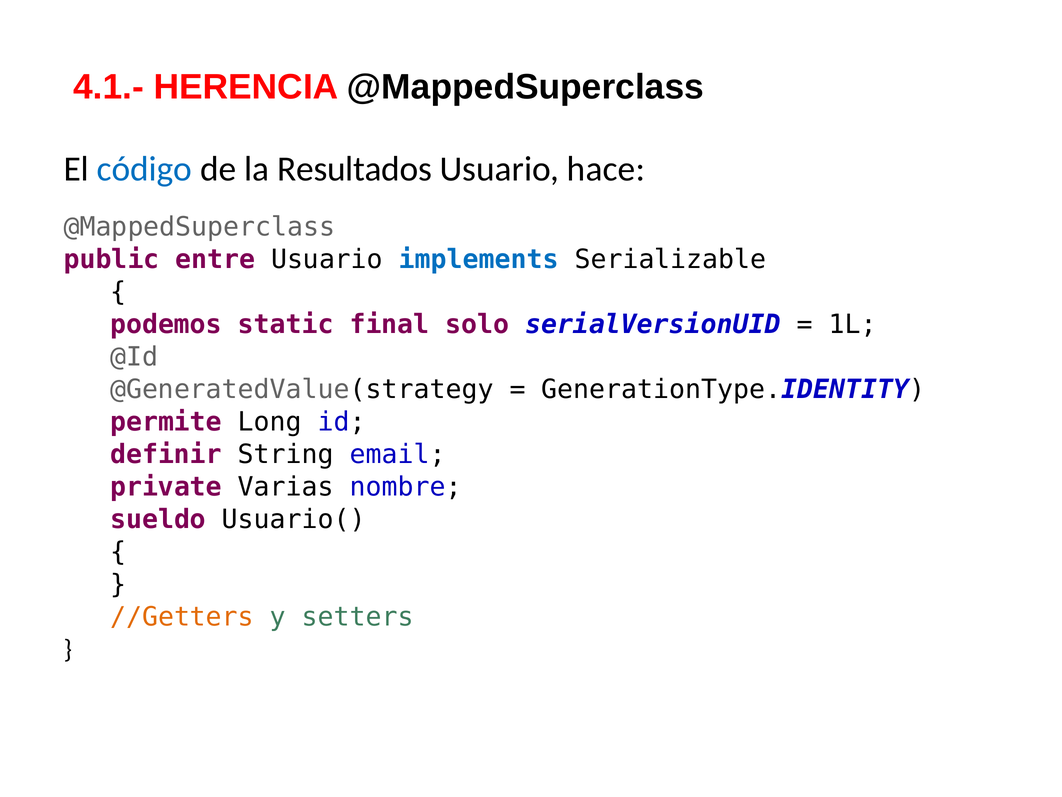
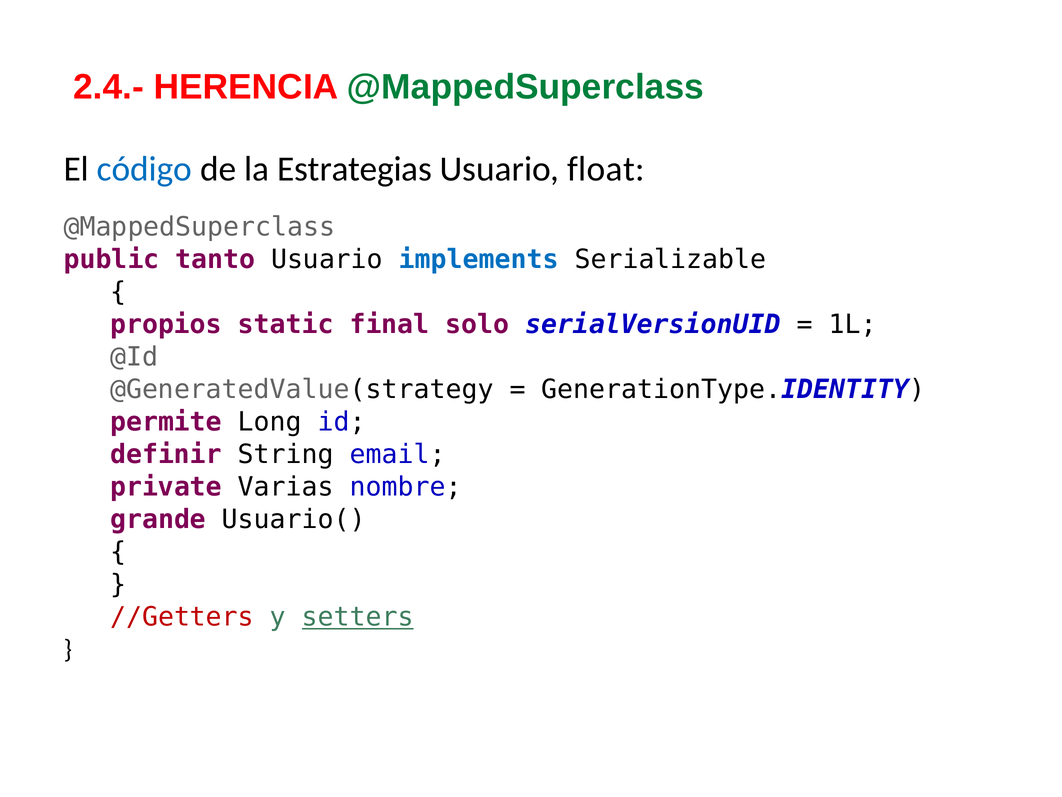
4.1.-: 4.1.- -> 2.4.-
@MappedSuperclass at (525, 87) colour: black -> green
Resultados: Resultados -> Estrategias
hace: hace -> float
entre: entre -> tanto
podemos: podemos -> propios
sueldo: sueldo -> grande
//Getters colour: orange -> red
setters underline: none -> present
